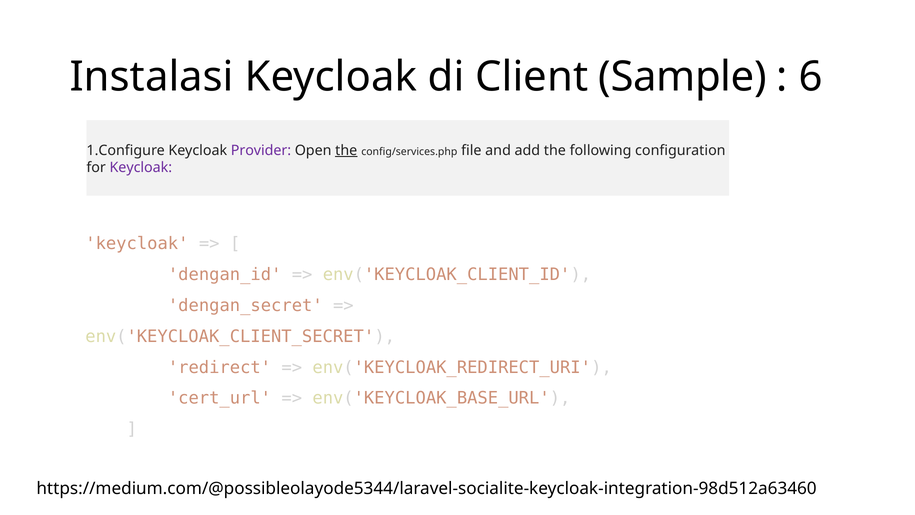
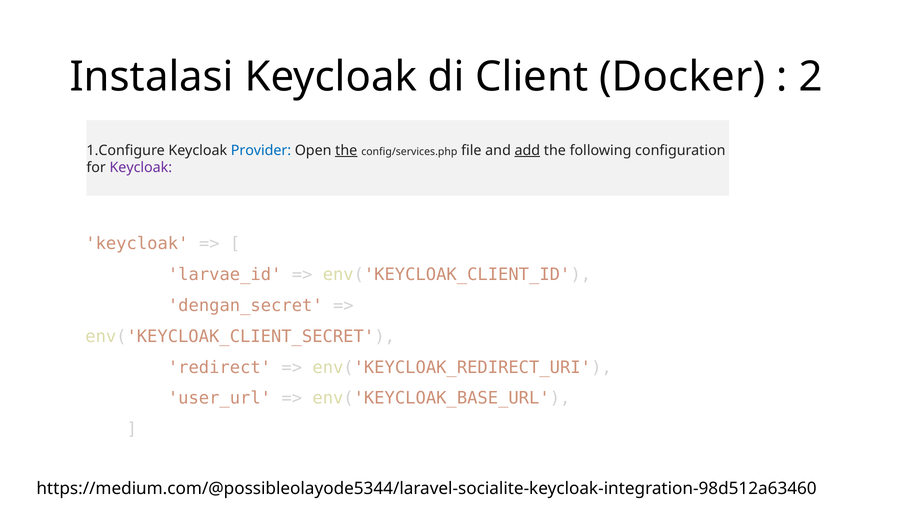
Sample: Sample -> Docker
6: 6 -> 2
Provider colour: purple -> blue
add underline: none -> present
dengan_id: dengan_id -> larvae_id
cert_url: cert_url -> user_url
